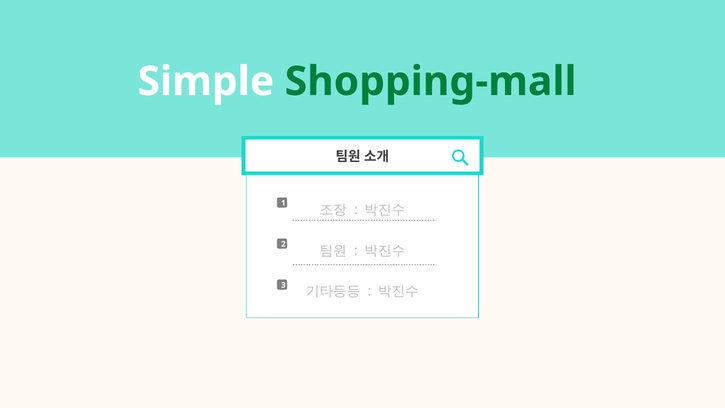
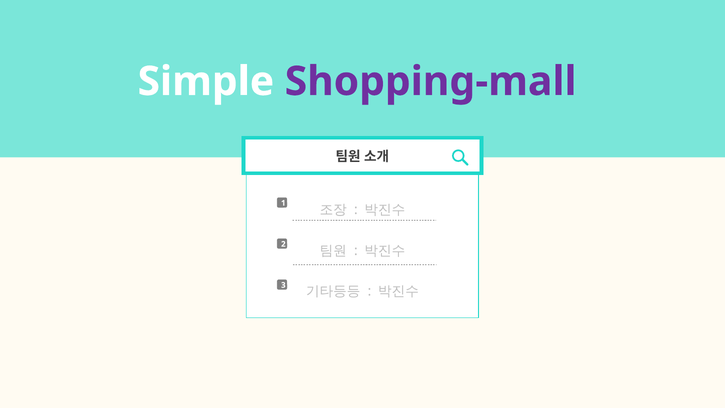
Shopping-mall colour: green -> purple
